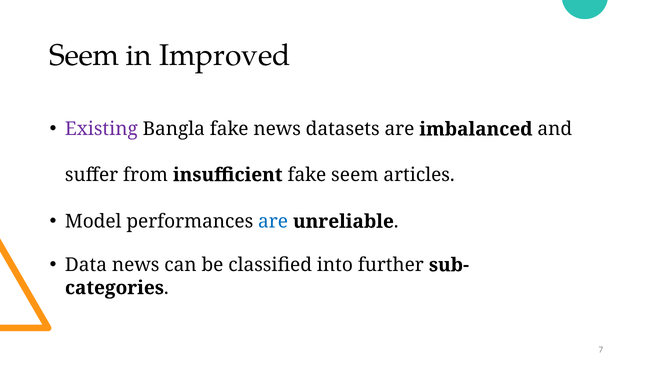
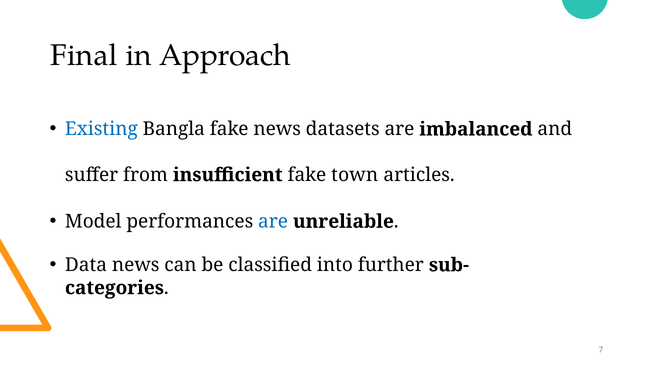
Seem at (84, 56): Seem -> Final
Improved: Improved -> Approach
Existing colour: purple -> blue
fake seem: seem -> town
